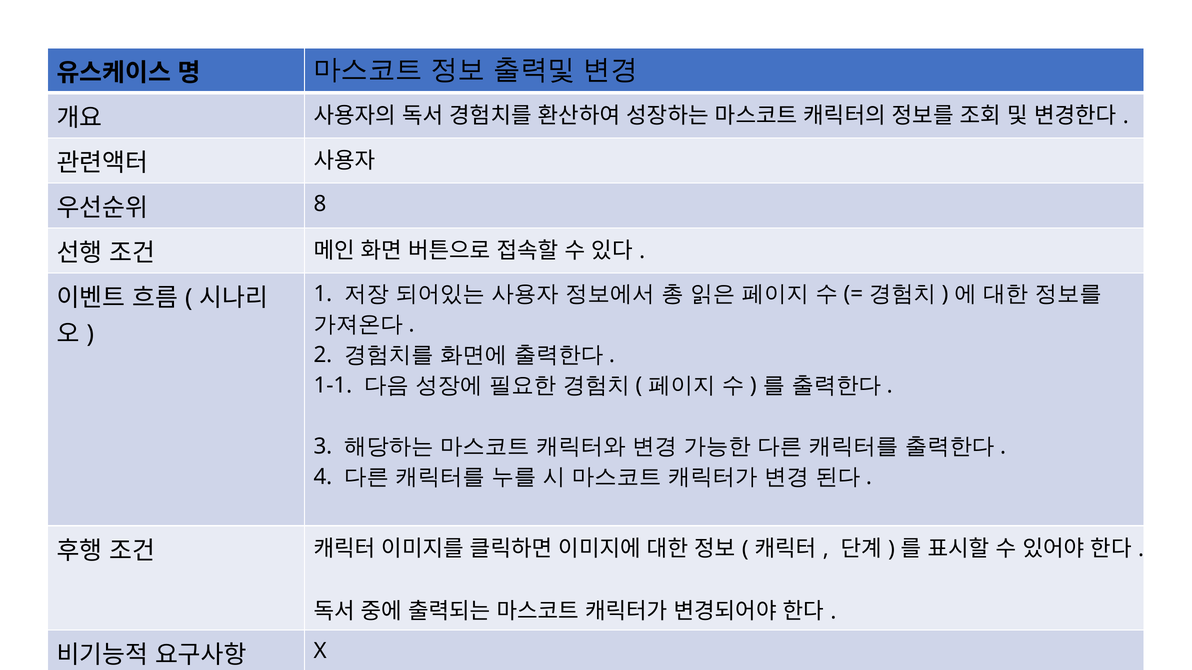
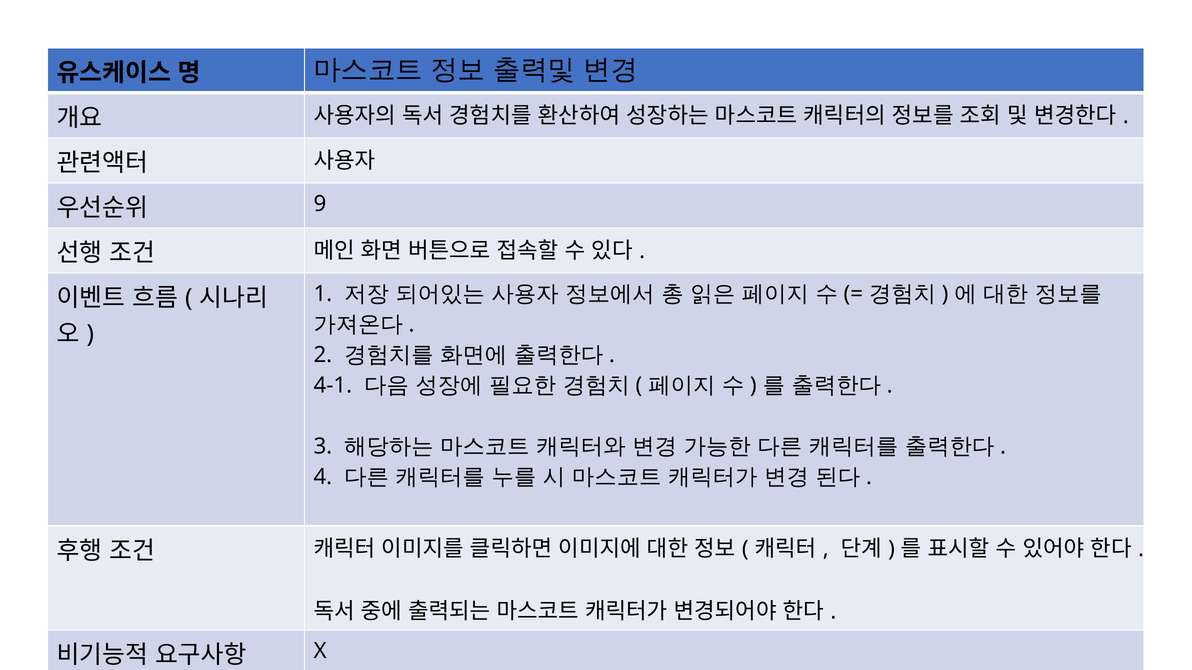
8: 8 -> 9
1-1: 1-1 -> 4-1
